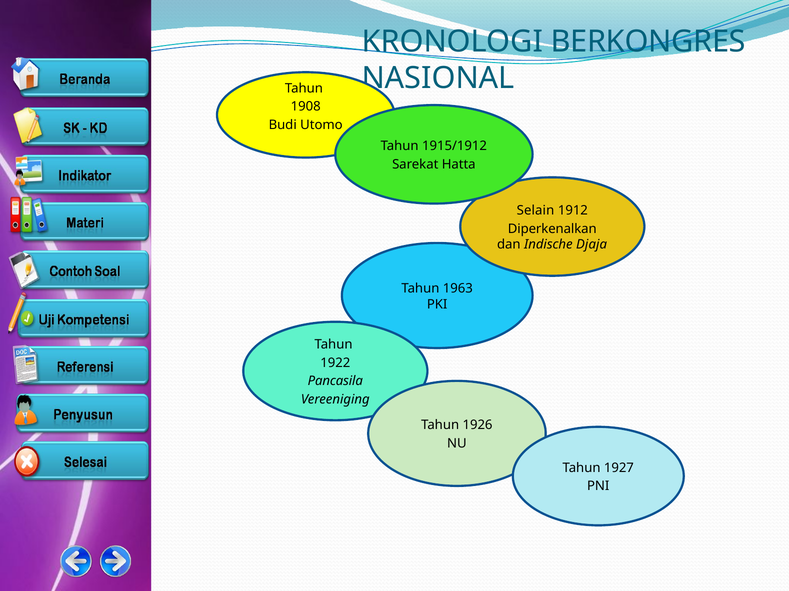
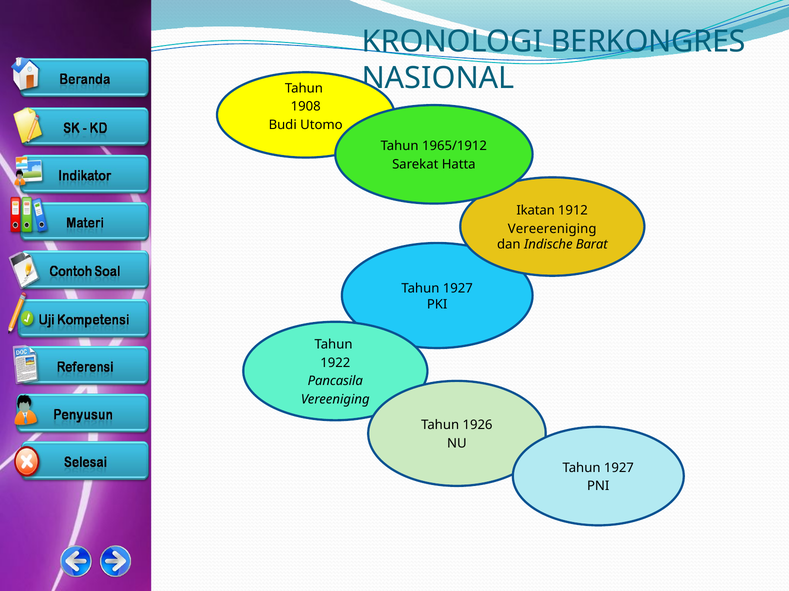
1915/1912: 1915/1912 -> 1965/1912
Selain: Selain -> Ikatan
Diperkenalkan: Diperkenalkan -> Vereereniging
Djaja: Djaja -> Barat
1963 at (458, 289): 1963 -> 1927
